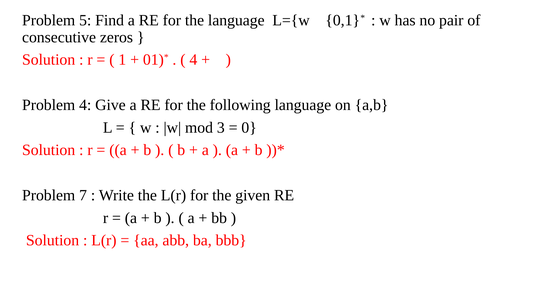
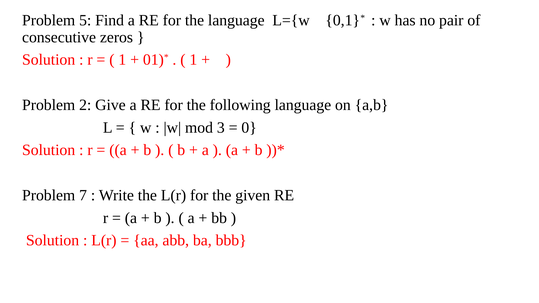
4 at (193, 60): 4 -> 1
Problem 4: 4 -> 2
